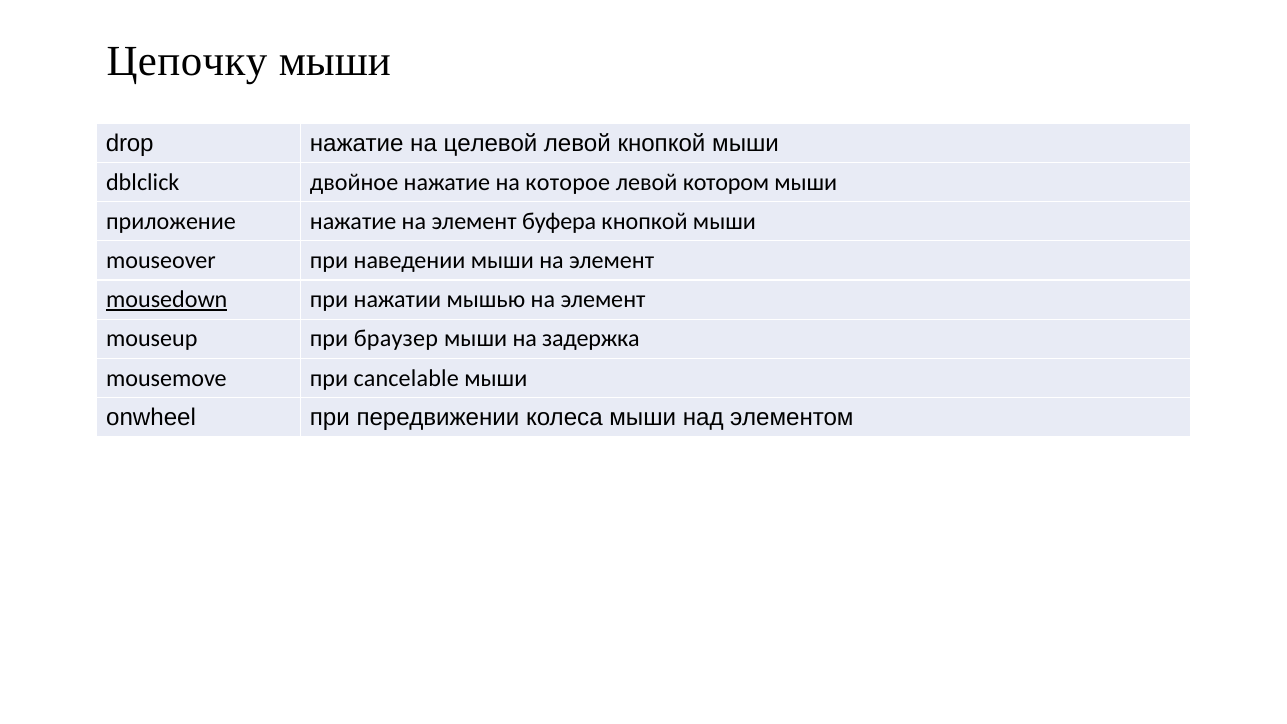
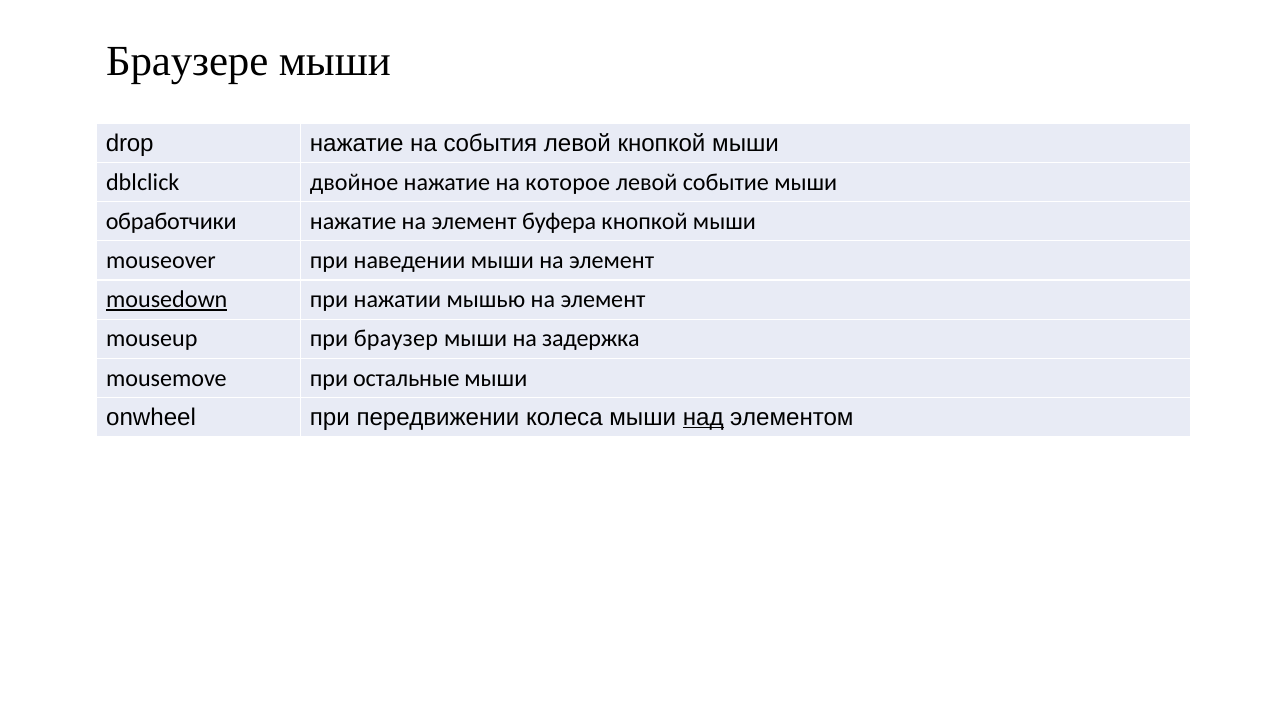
Цепочку: Цепочку -> Браузере
целевой: целевой -> события
котором: котором -> событие
приложение: приложение -> обработчики
cancelable: cancelable -> остальные
над underline: none -> present
